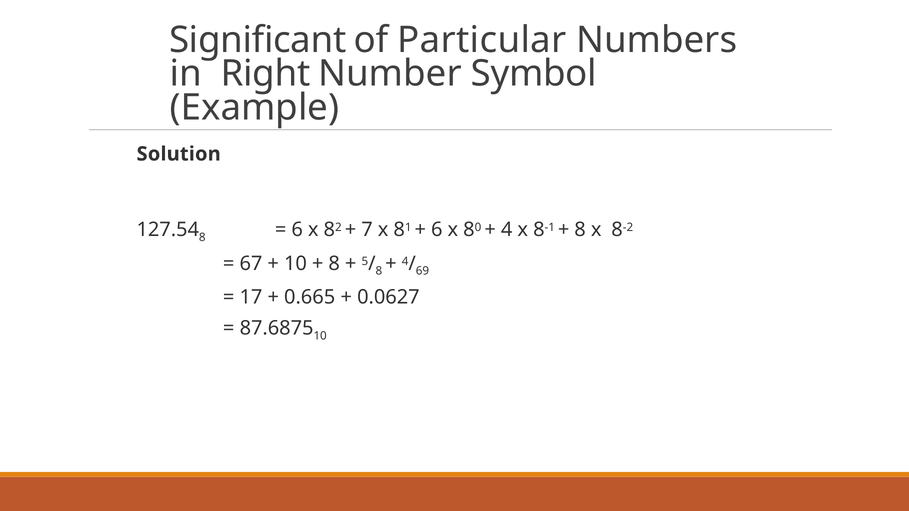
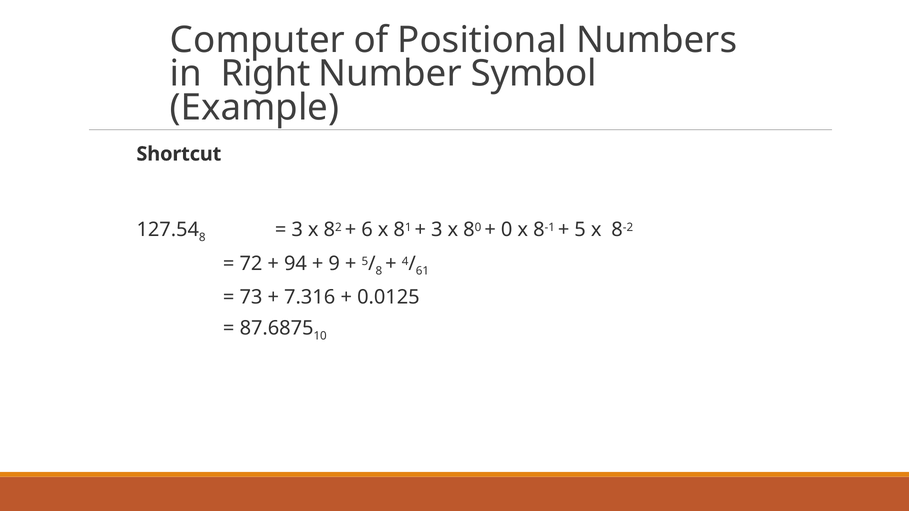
Significant: Significant -> Computer
Particular: Particular -> Positional
Solution: Solution -> Shortcut
6 at (297, 230): 6 -> 3
7: 7 -> 6
6 at (437, 230): 6 -> 3
4: 4 -> 0
8 at (580, 230): 8 -> 5
67: 67 -> 72
10 at (295, 264): 10 -> 94
8 at (334, 264): 8 -> 9
69: 69 -> 61
17: 17 -> 73
0.665: 0.665 -> 7.316
0.0627: 0.0627 -> 0.0125
